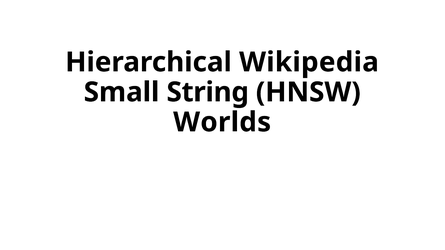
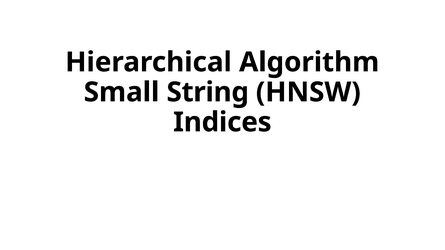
Wikipedia: Wikipedia -> Algorithm
Worlds: Worlds -> Indices
